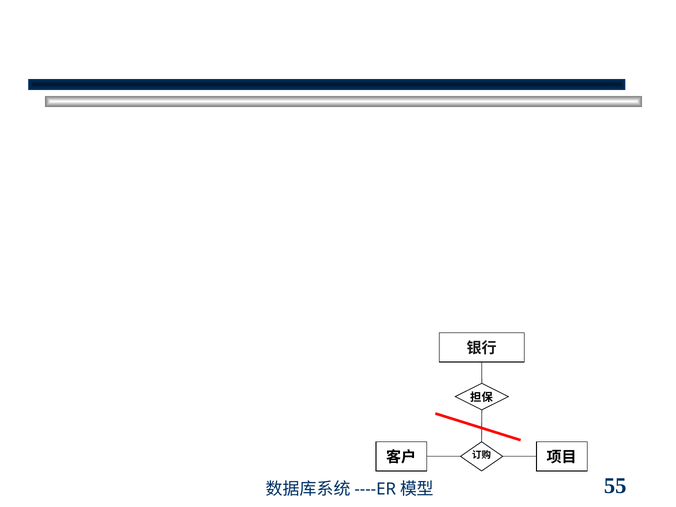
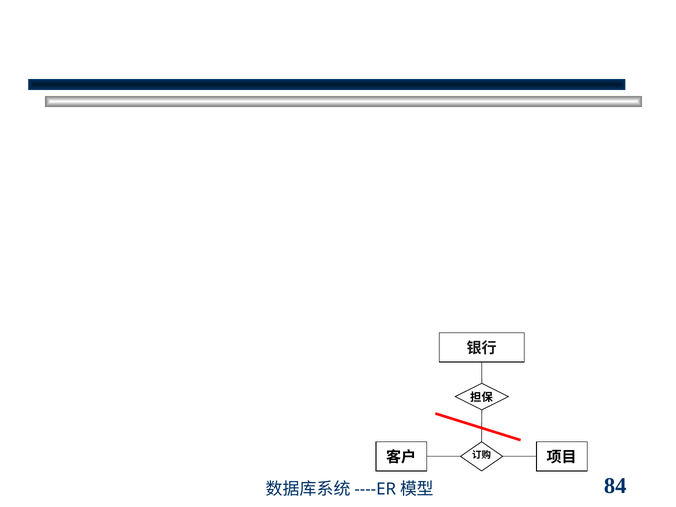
55: 55 -> 84
